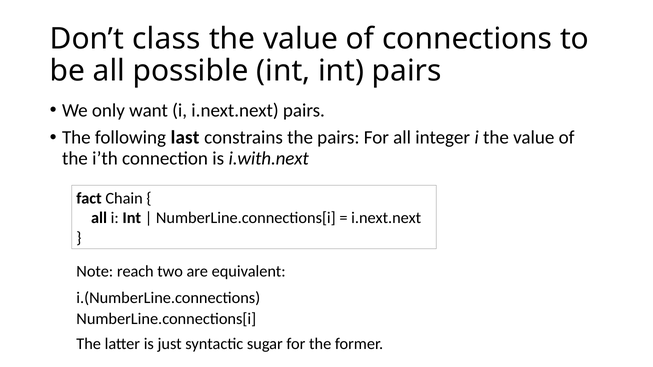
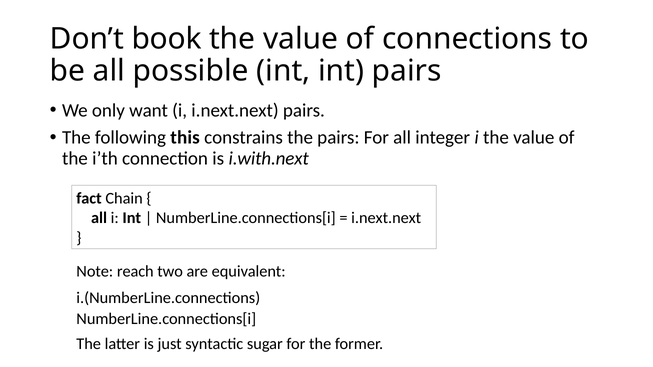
class: class -> book
last: last -> this
